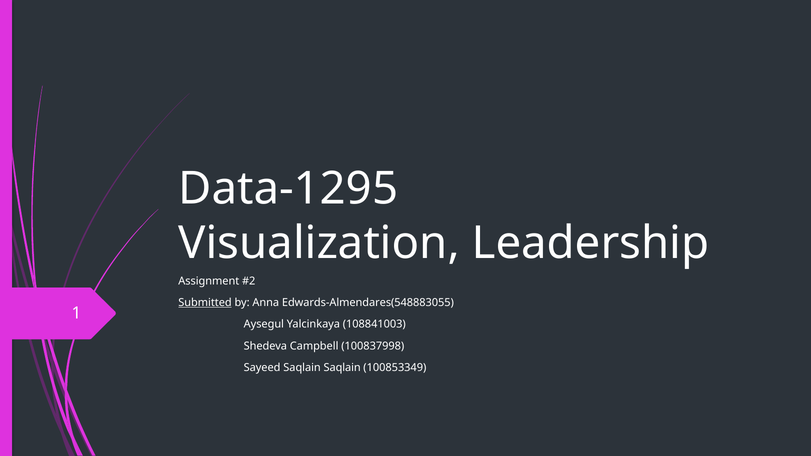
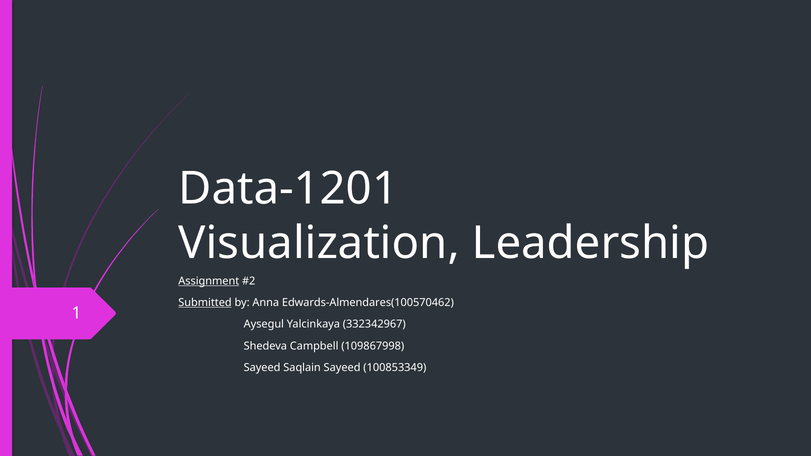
Data-1295: Data-1295 -> Data-1201
Assignment underline: none -> present
Edwards-Almendares(548883055: Edwards-Almendares(548883055 -> Edwards-Almendares(100570462
108841003: 108841003 -> 332342967
100837998: 100837998 -> 109867998
Saqlain Saqlain: Saqlain -> Sayeed
